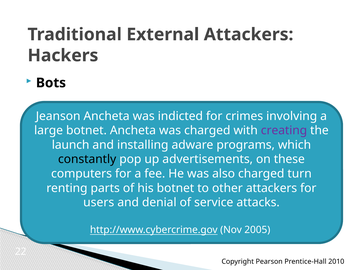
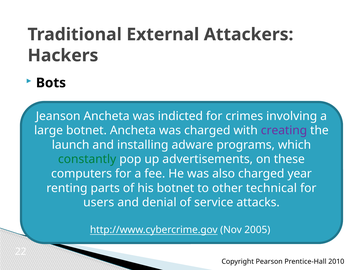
constantly colour: black -> green
turn: turn -> year
other attackers: attackers -> technical
